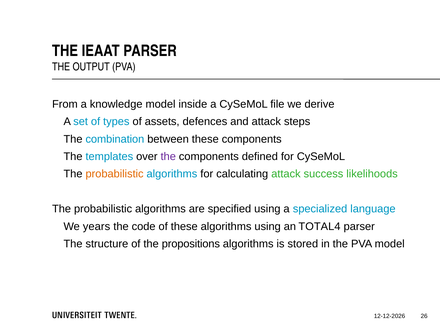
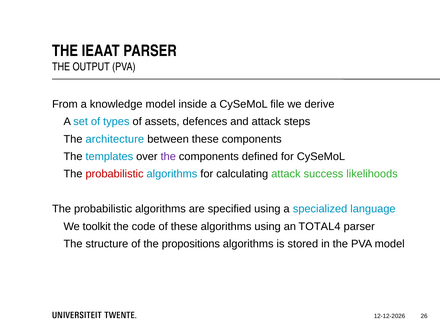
combination: combination -> architecture
probabilistic at (115, 174) colour: orange -> red
years: years -> toolkit
